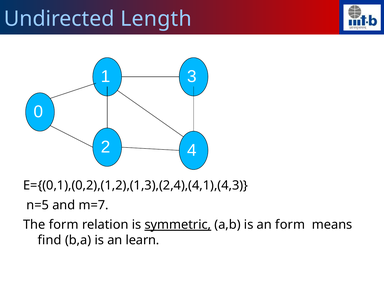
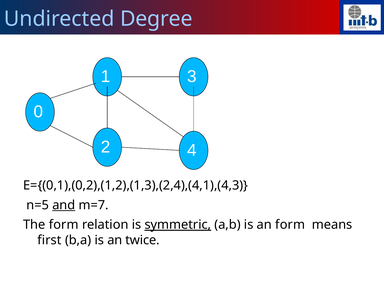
Length: Length -> Degree
and underline: none -> present
find: find -> first
learn: learn -> twice
